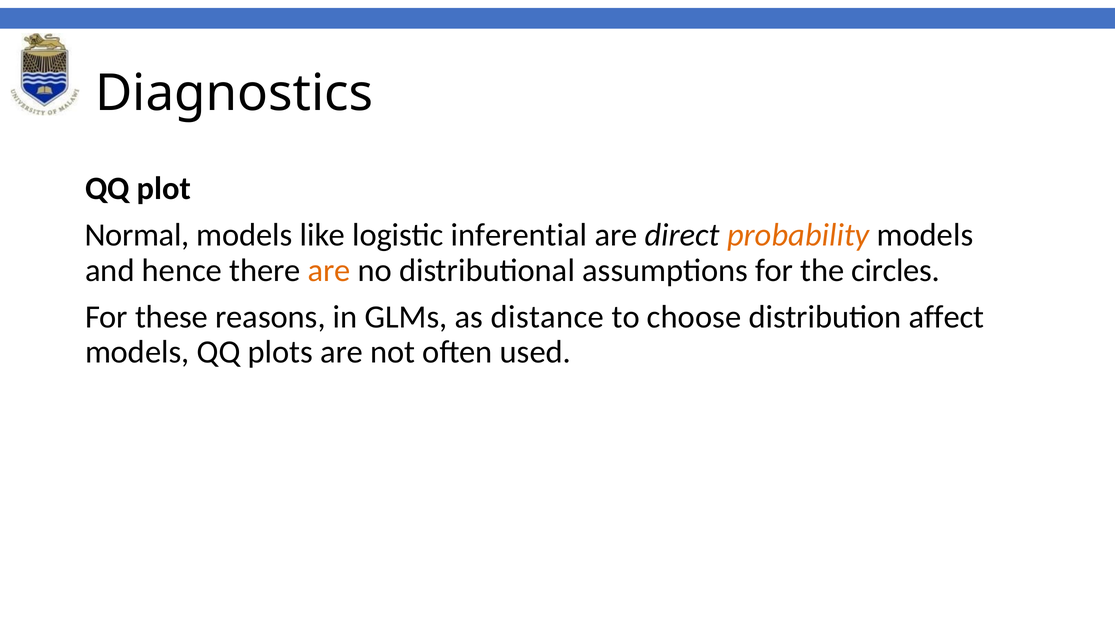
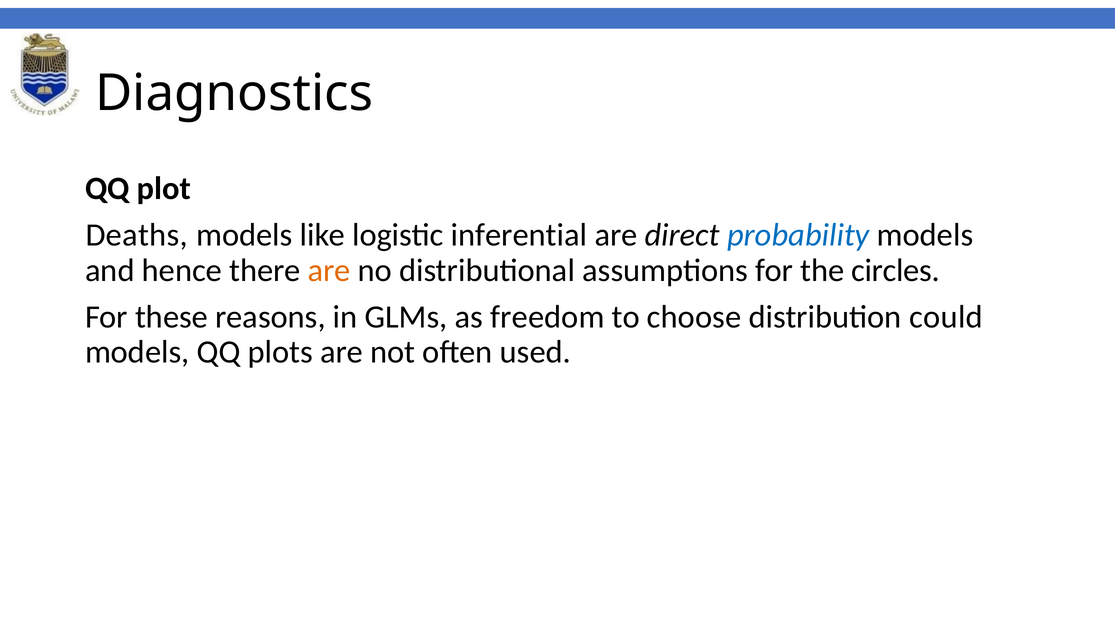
Normal: Normal -> Deaths
probability colour: orange -> blue
distance: distance -> freedom
affect: affect -> could
